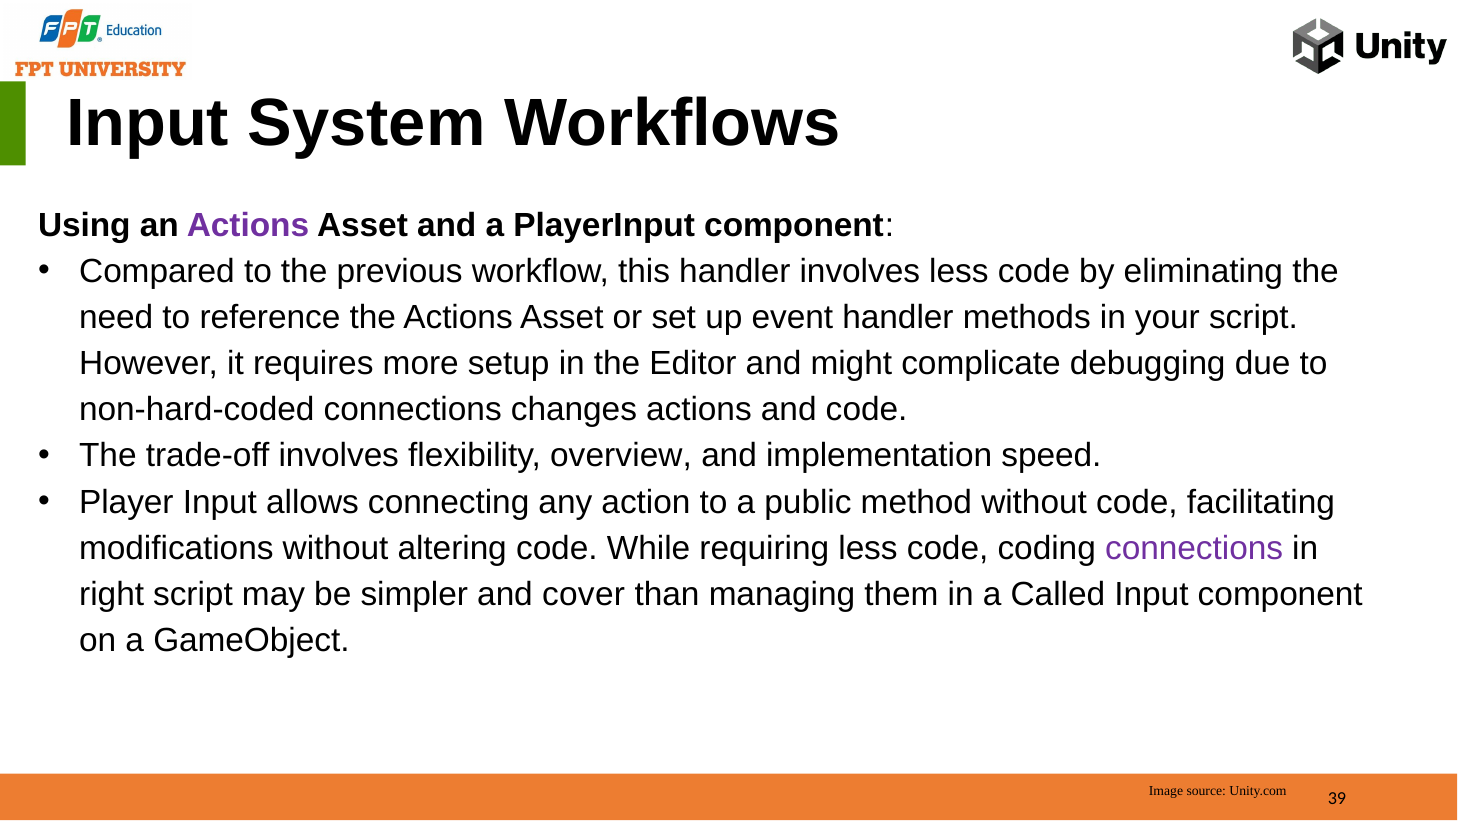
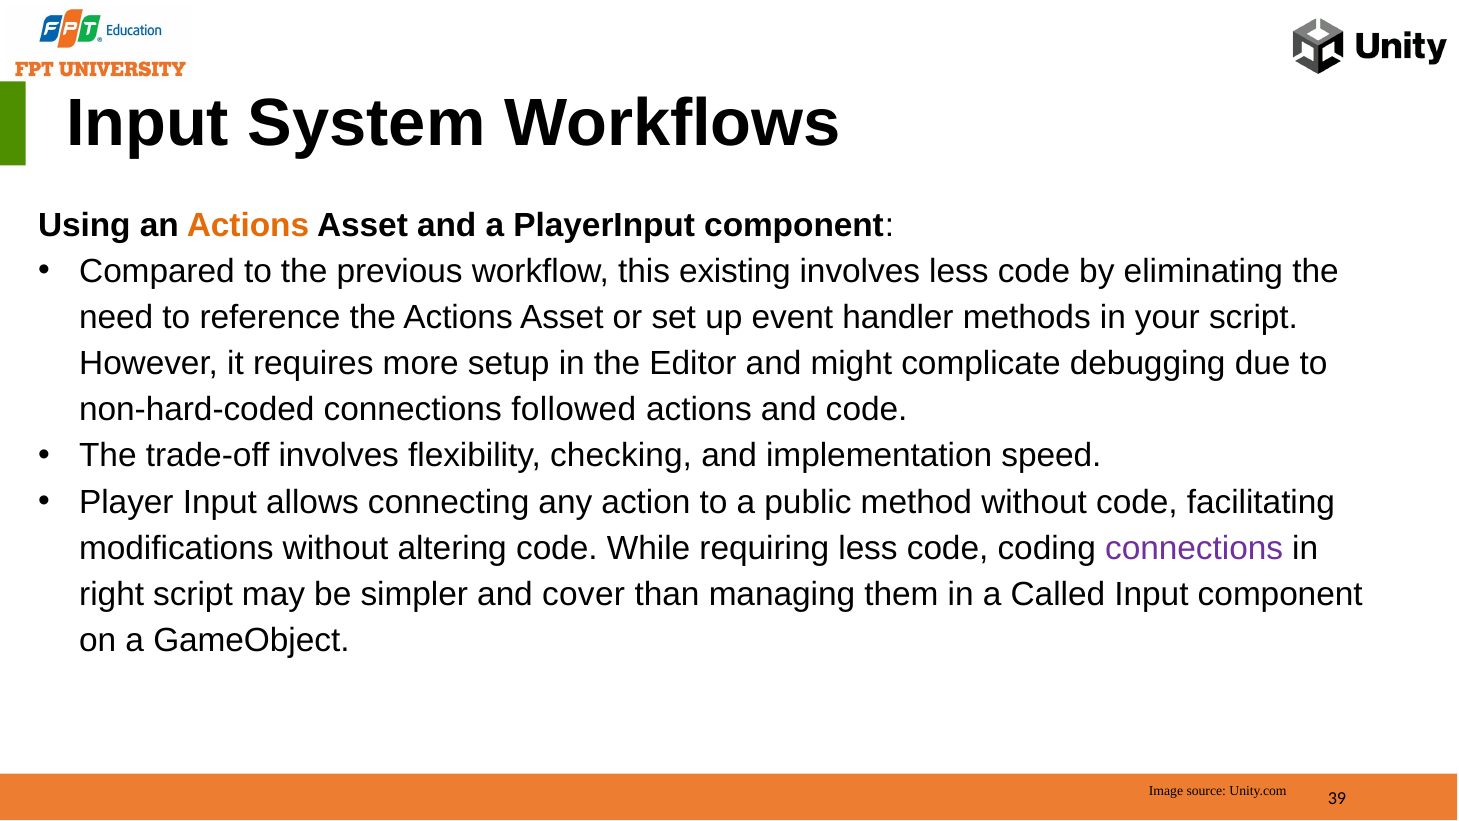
Actions at (248, 225) colour: purple -> orange
this handler: handler -> existing
changes: changes -> followed
overview: overview -> checking
